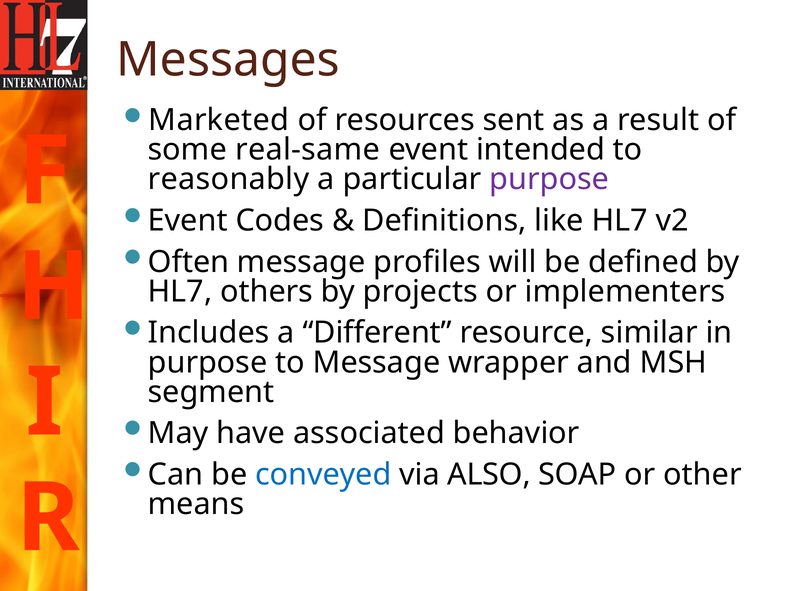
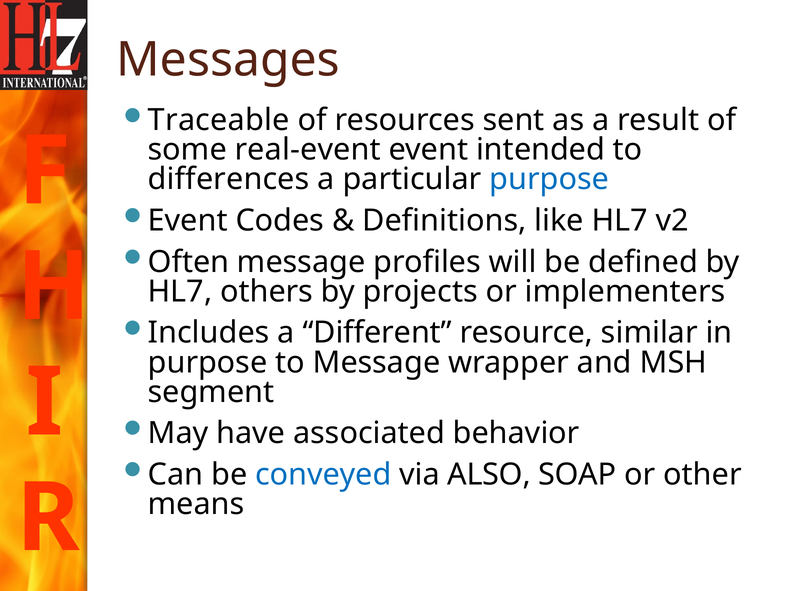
Marketed: Marketed -> Traceable
real-same: real-same -> real-event
reasonably: reasonably -> differences
purpose at (549, 179) colour: purple -> blue
